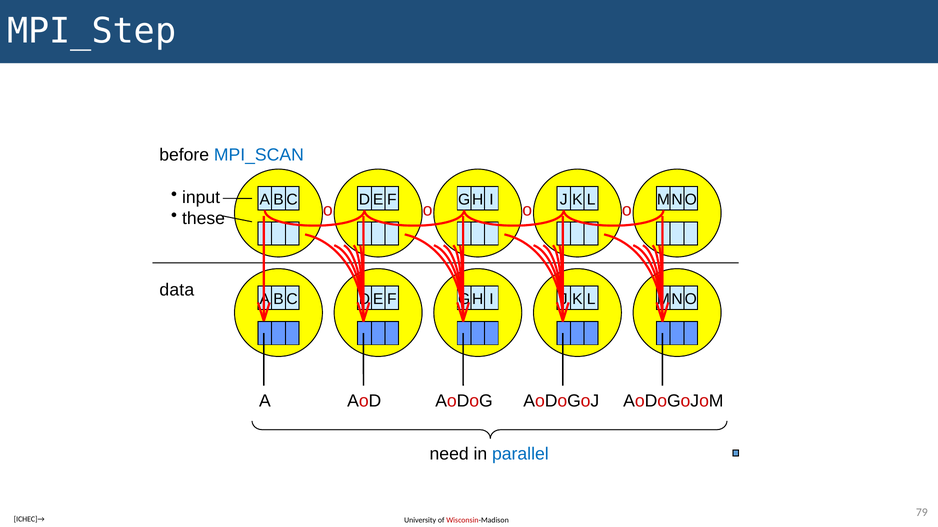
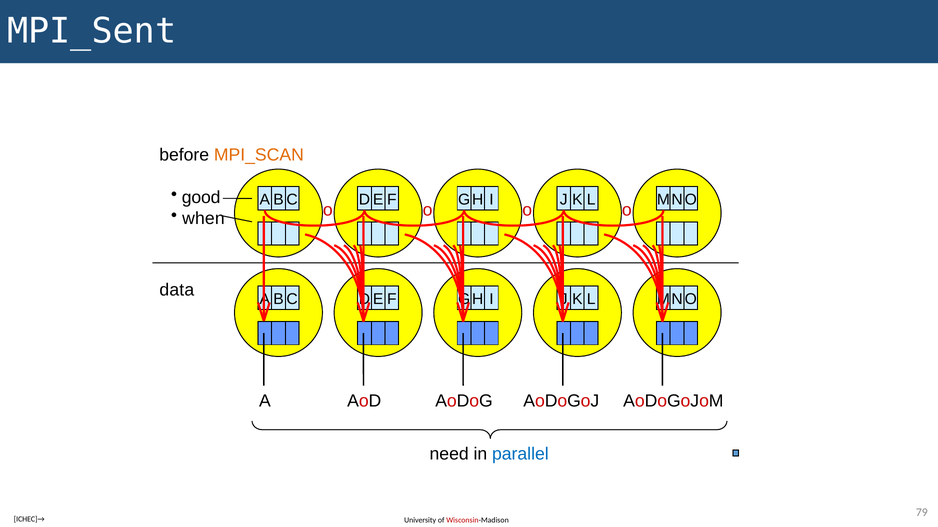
MPI_Step: MPI_Step -> MPI_Sent
MPI_SCAN colour: blue -> orange
input: input -> good
these: these -> when
